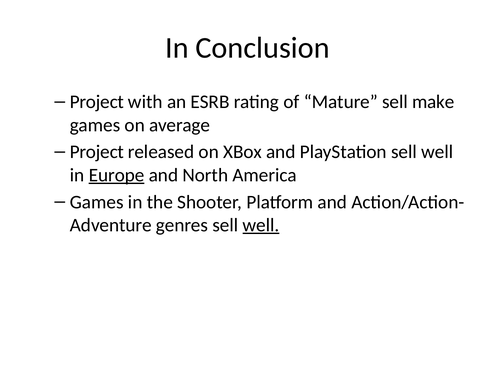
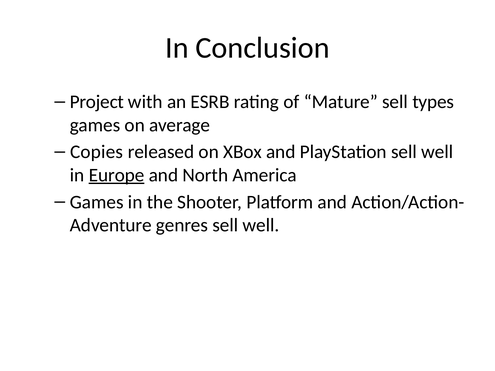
make: make -> types
Project at (97, 152): Project -> Copies
well at (261, 225) underline: present -> none
